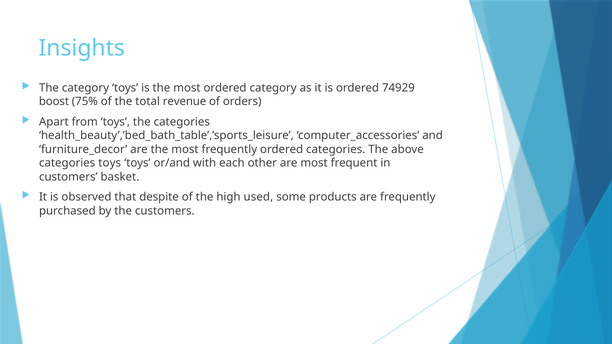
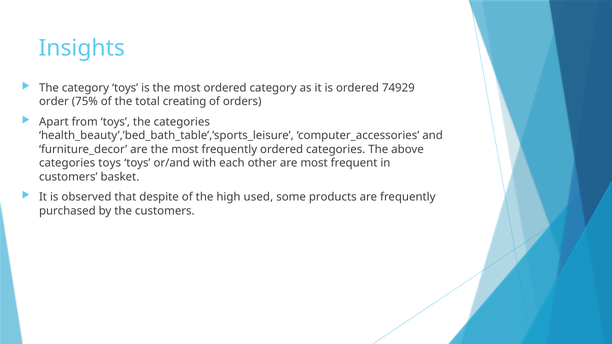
boost: boost -> order
revenue: revenue -> creating
